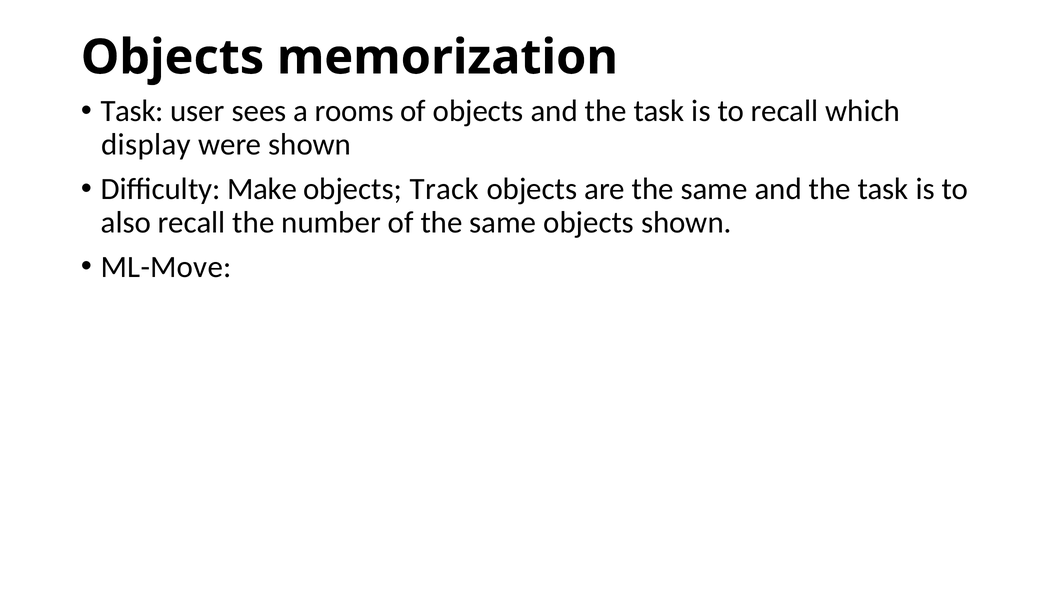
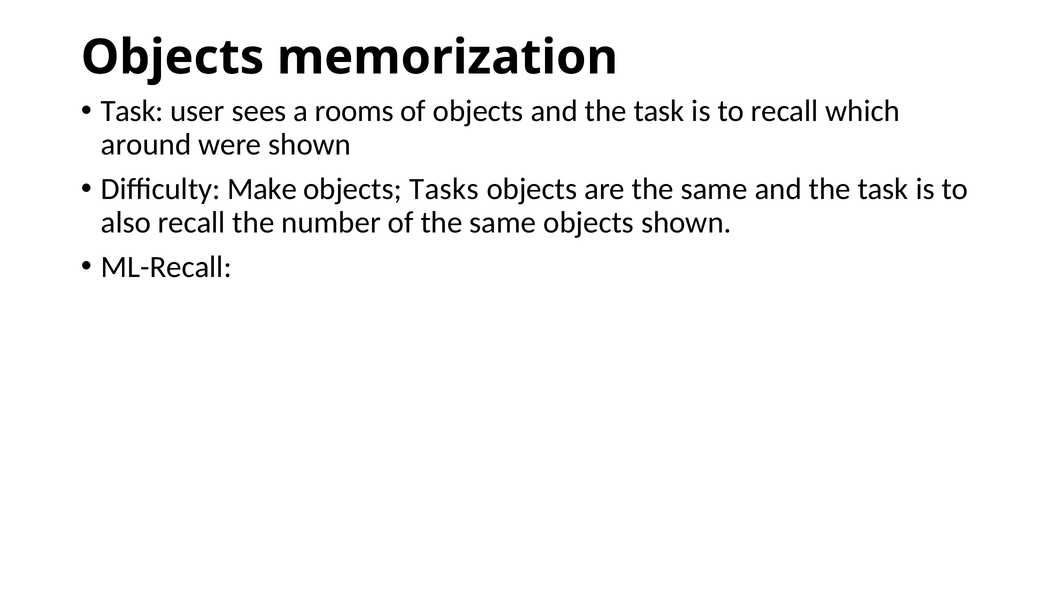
display: display -> around
Track: Track -> Tasks
ML-Move: ML-Move -> ML-Recall
